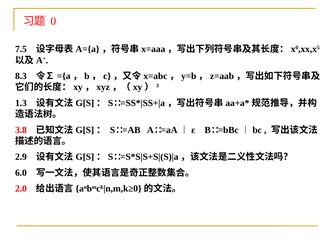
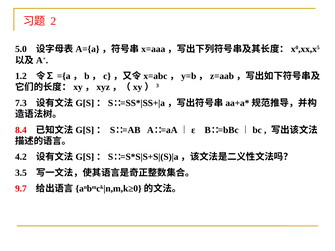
0: 0 -> 2
7.5: 7.5 -> 5.0
8.3: 8.3 -> 1.2
1.3: 1.3 -> 7.3
3.8: 3.8 -> 8.4
2.9: 2.9 -> 4.2
6.0: 6.0 -> 3.5
2.0: 2.0 -> 9.7
